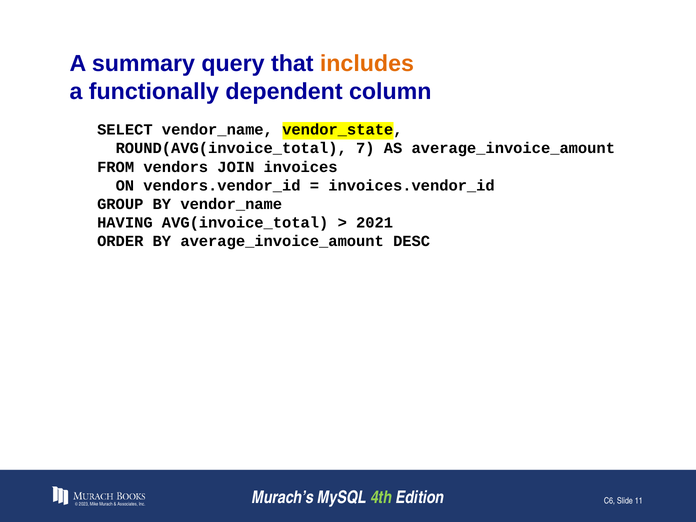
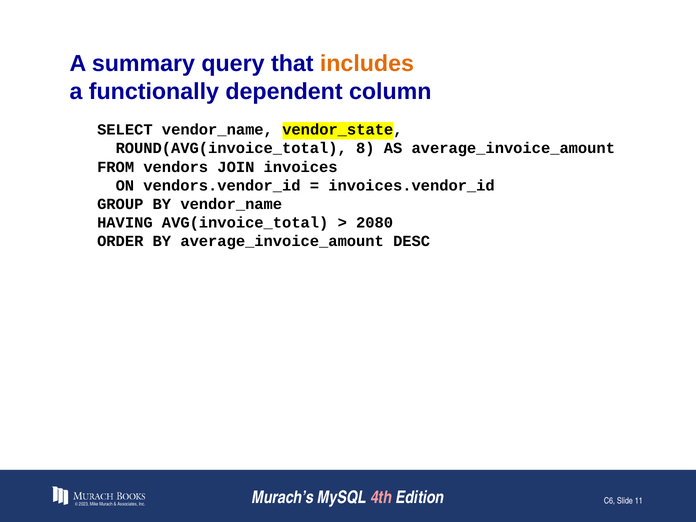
7: 7 -> 8
2021: 2021 -> 2080
4th colour: light green -> pink
